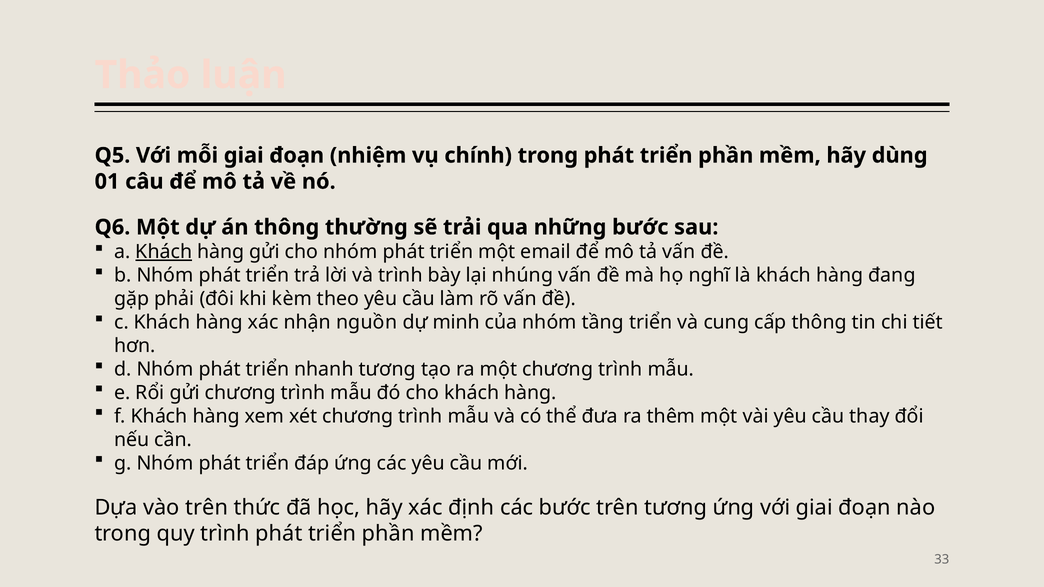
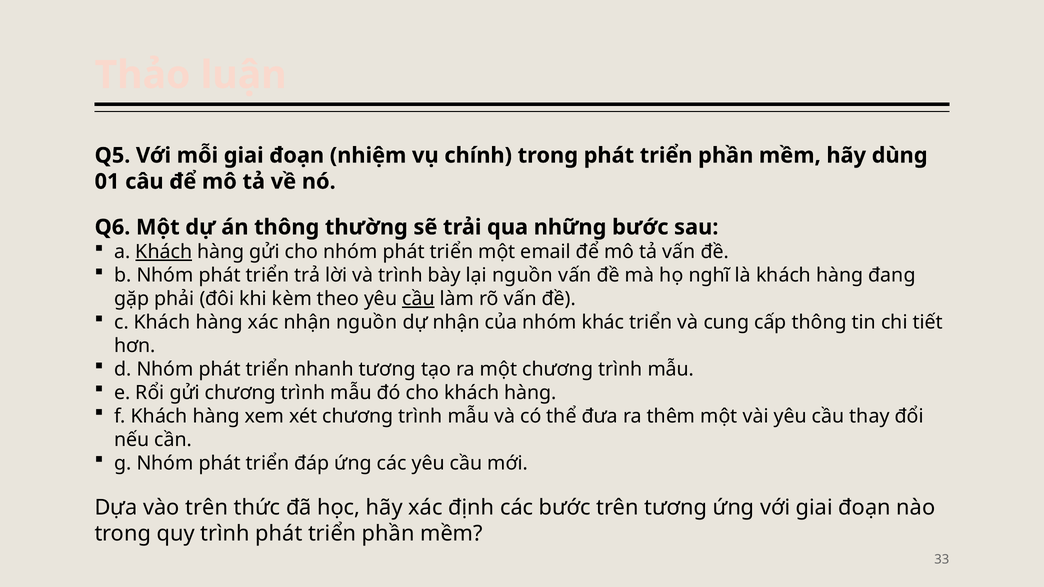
lại nhúng: nhúng -> nguồn
cầu at (418, 299) underline: none -> present
dự minh: minh -> nhận
tầng: tầng -> khác
